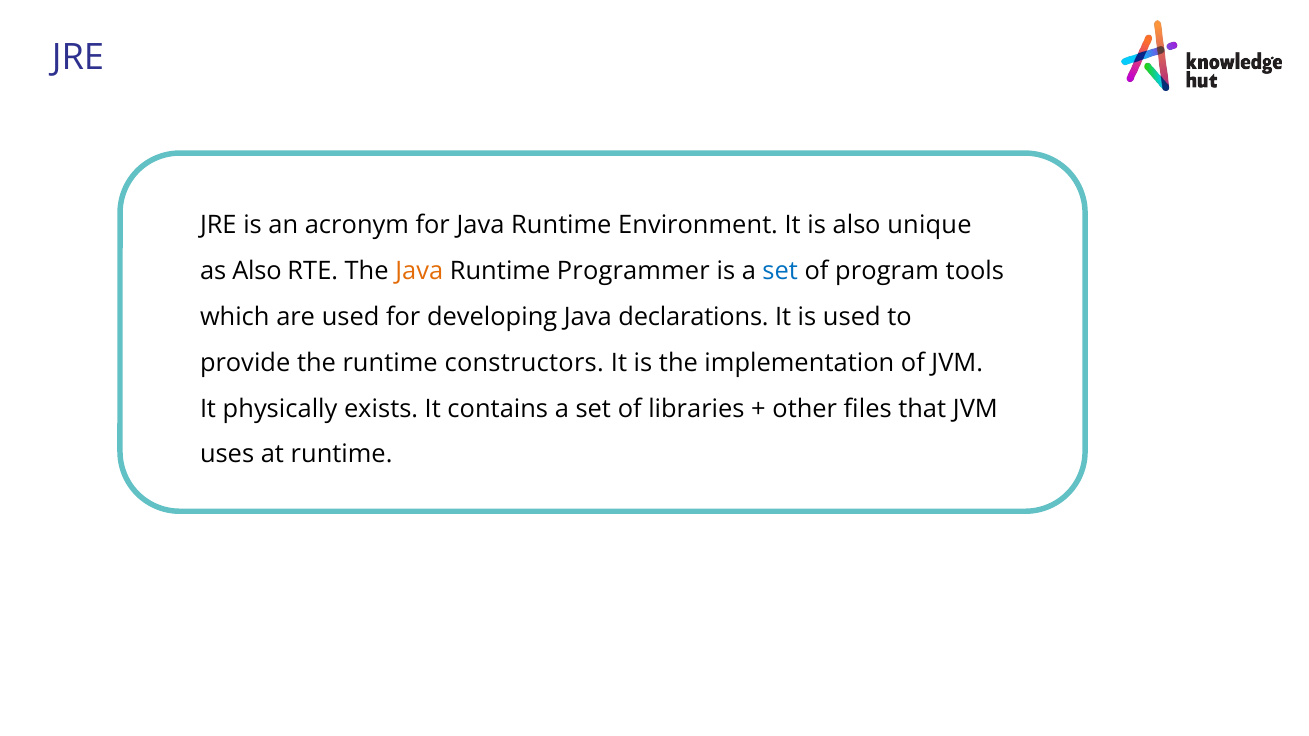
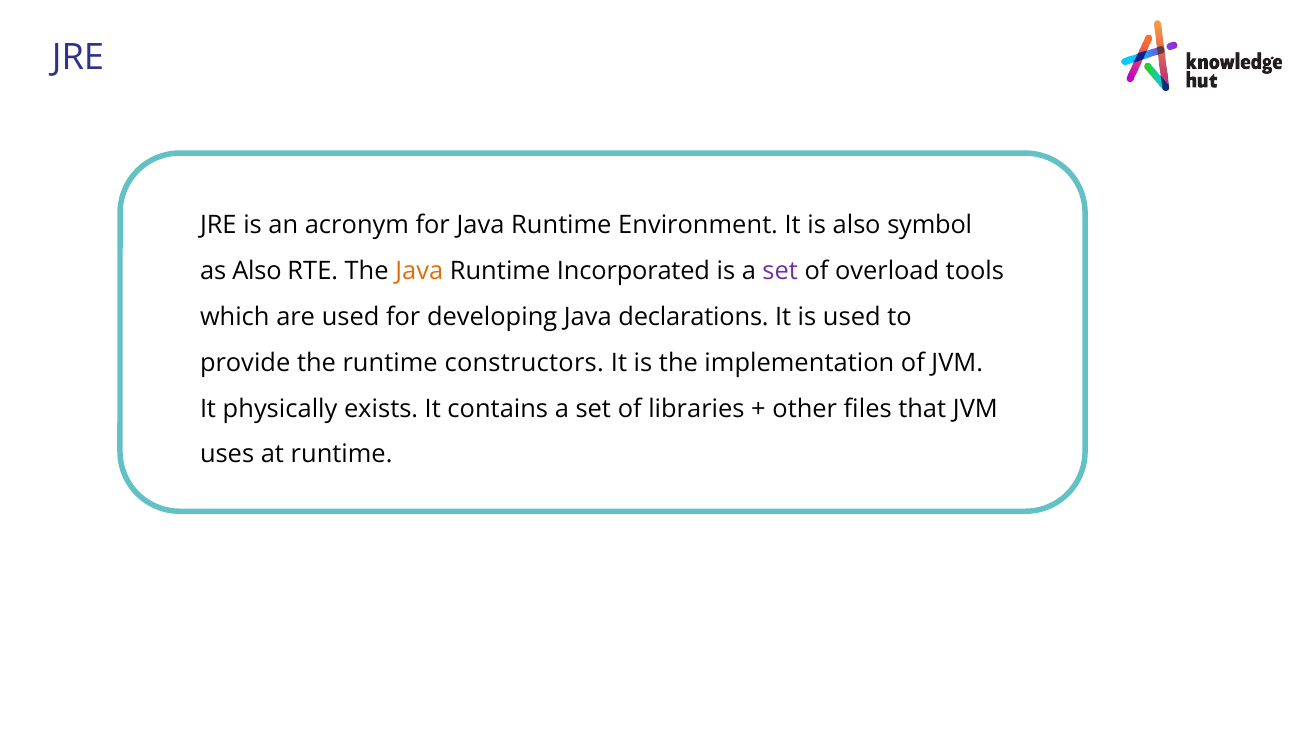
unique: unique -> symbol
Programmer: Programmer -> Incorporated
set at (780, 271) colour: blue -> purple
program: program -> overload
